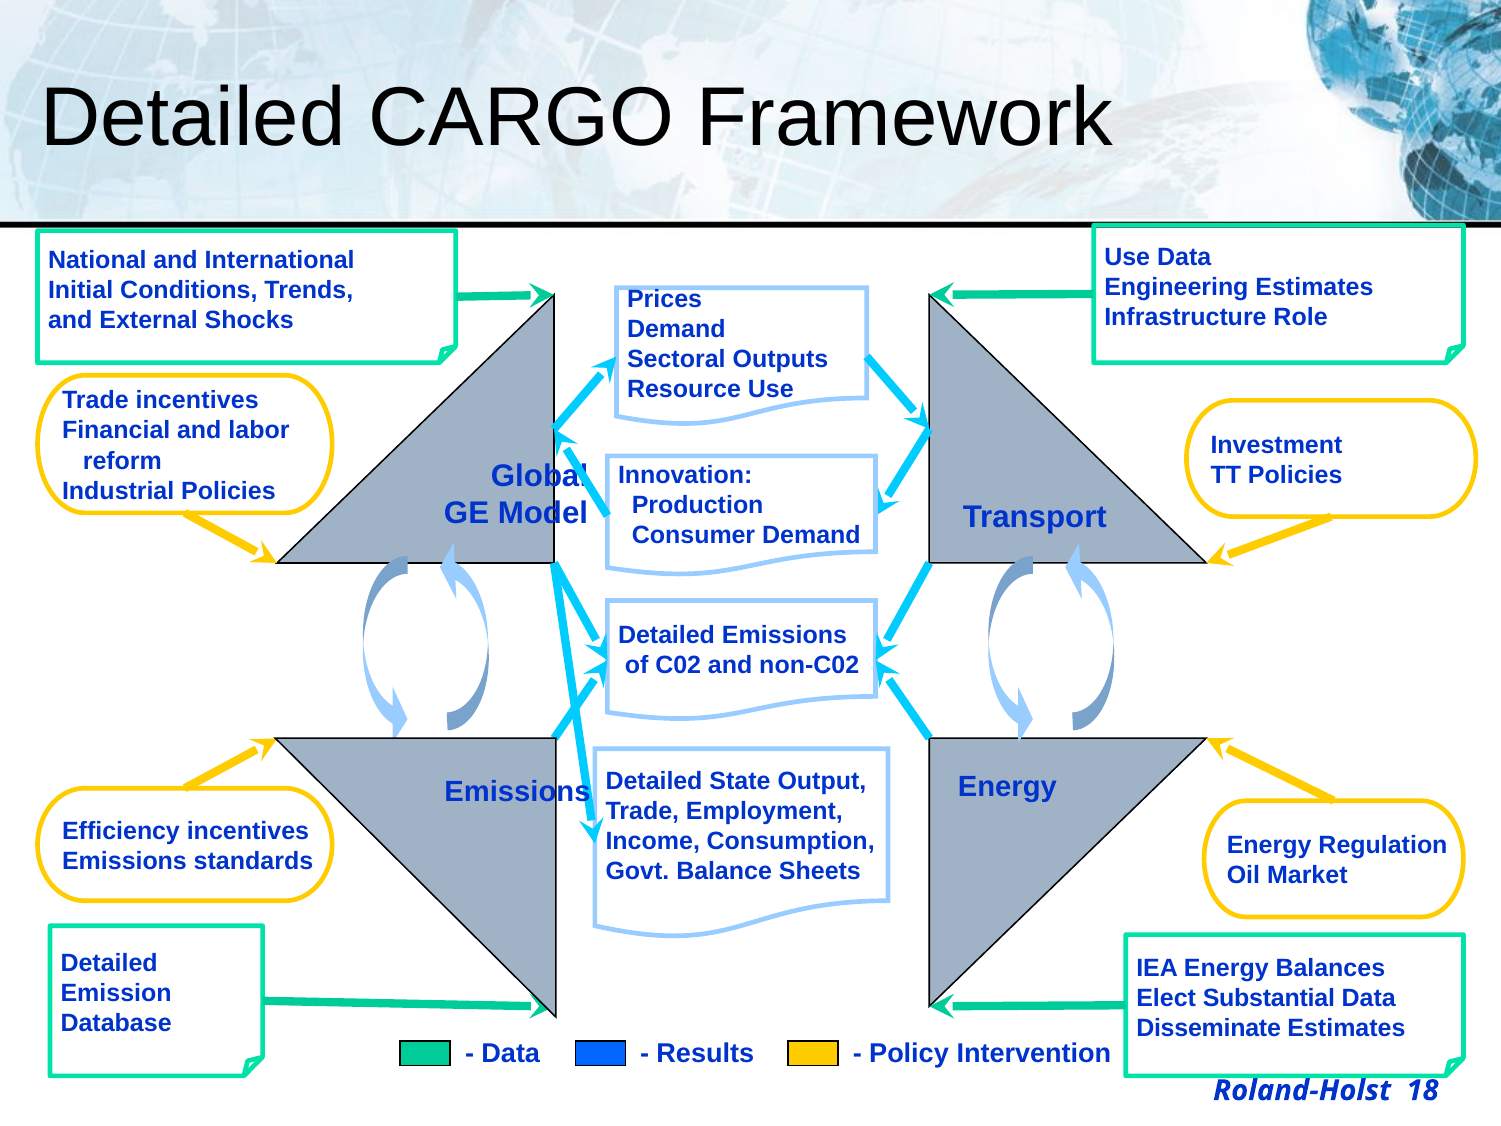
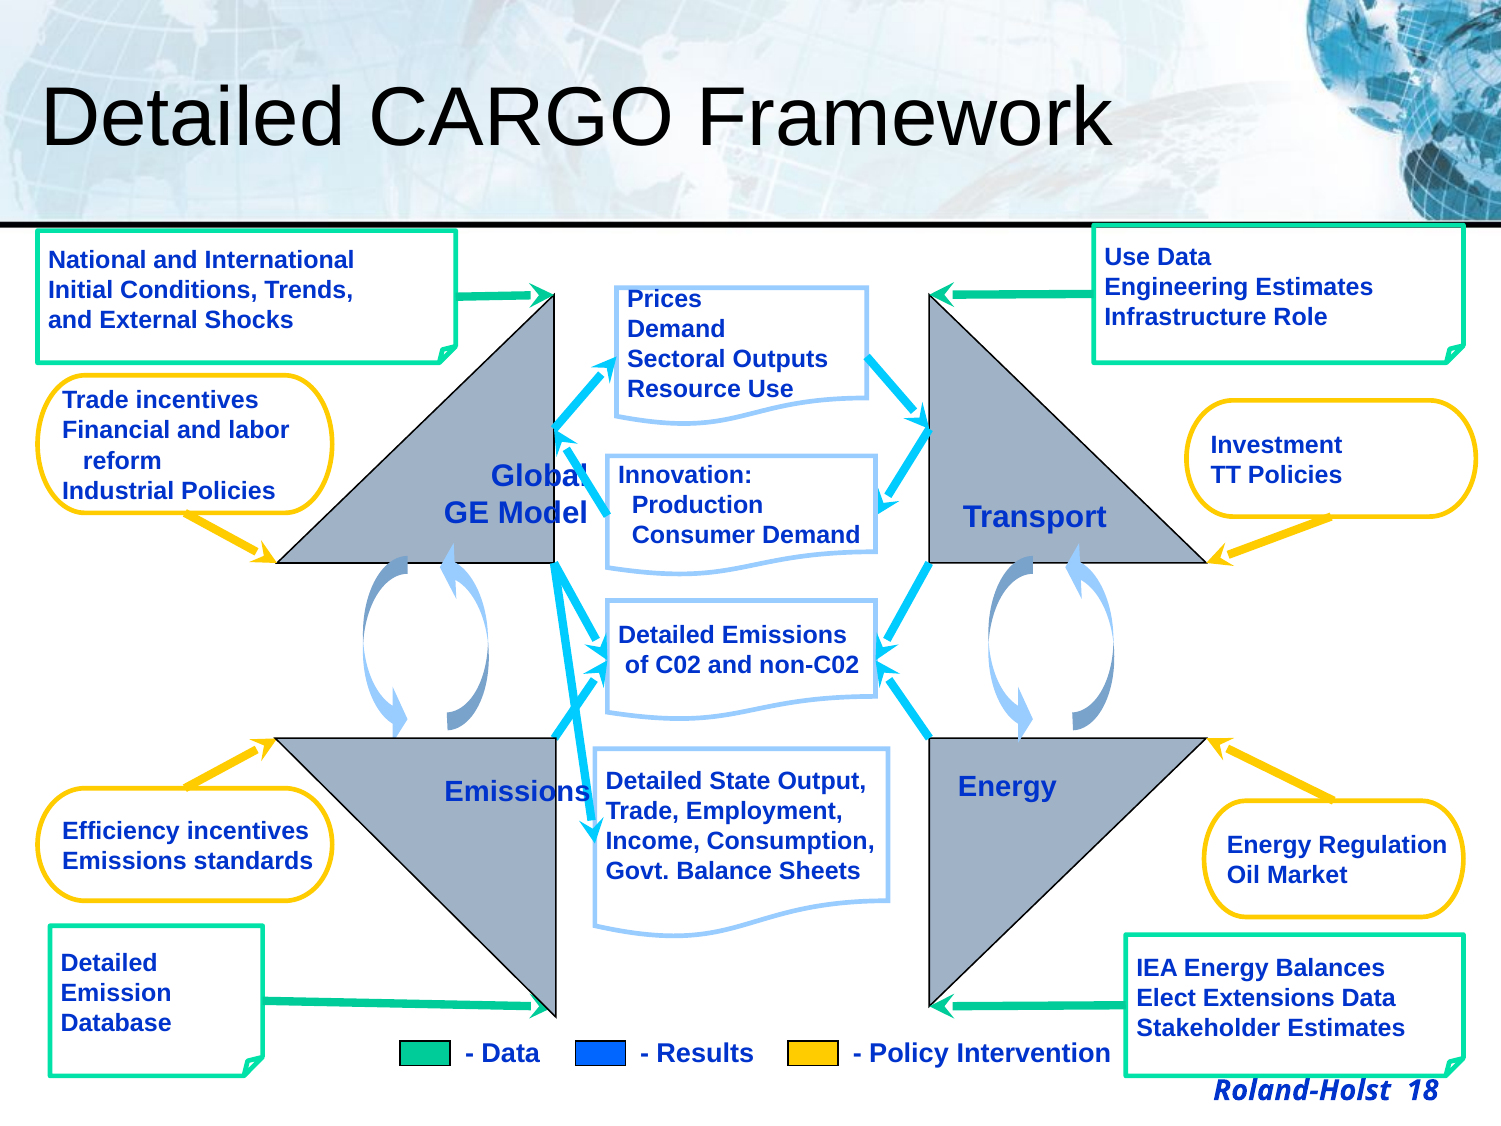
Substantial: Substantial -> Extensions
Disseminate: Disseminate -> Stakeholder
